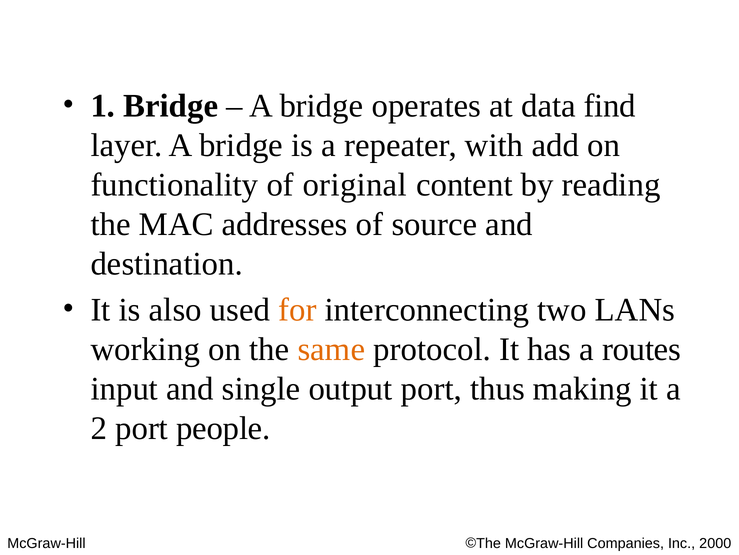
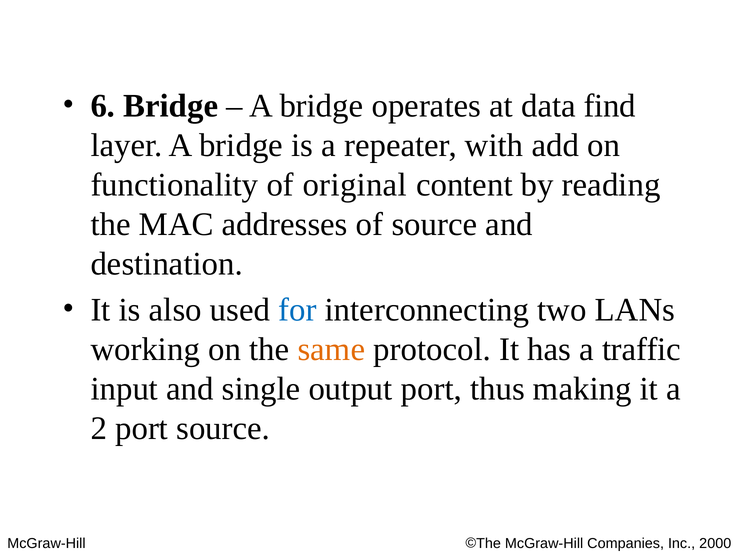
1: 1 -> 6
for colour: orange -> blue
routes: routes -> traffic
port people: people -> source
